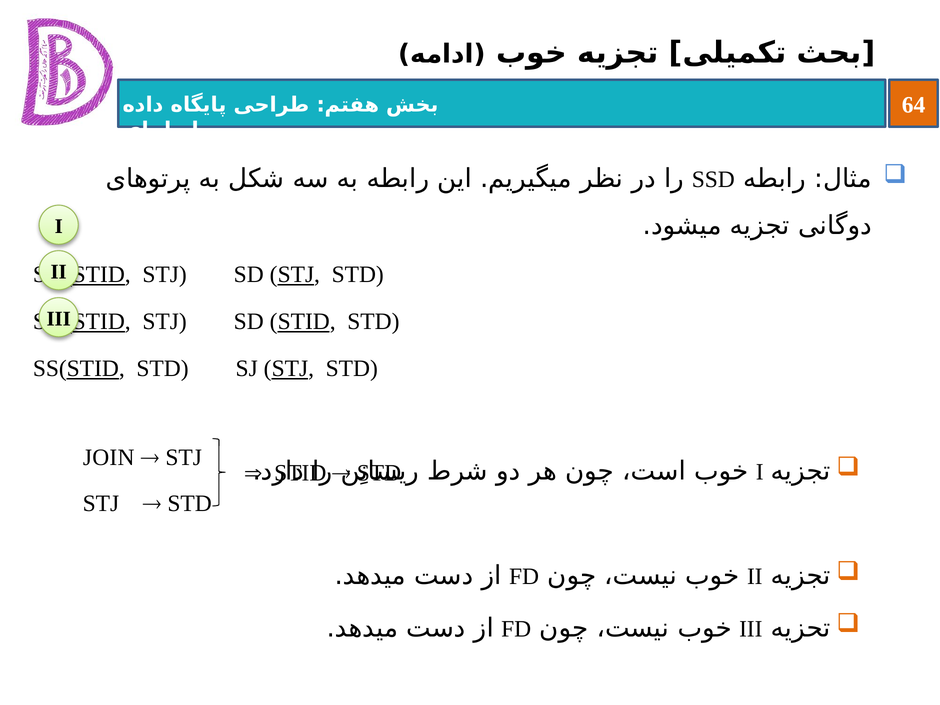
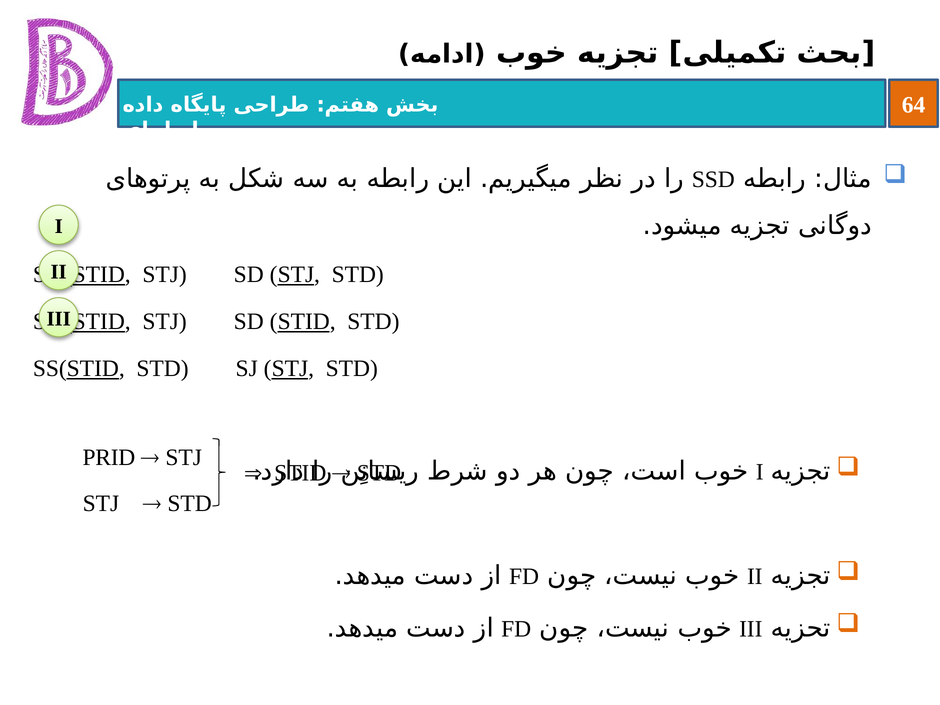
JOIN: JOIN -> PRID
